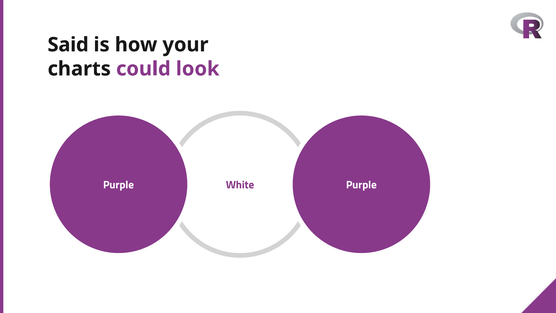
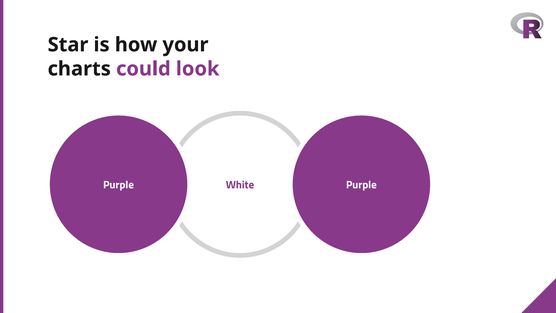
Said: Said -> Star
